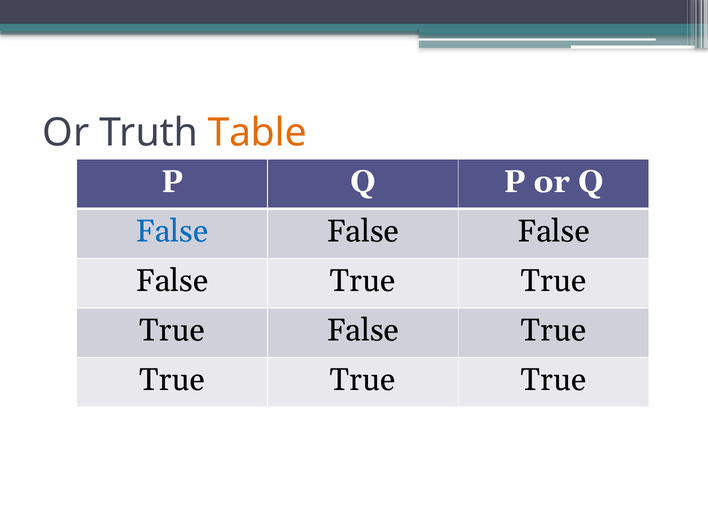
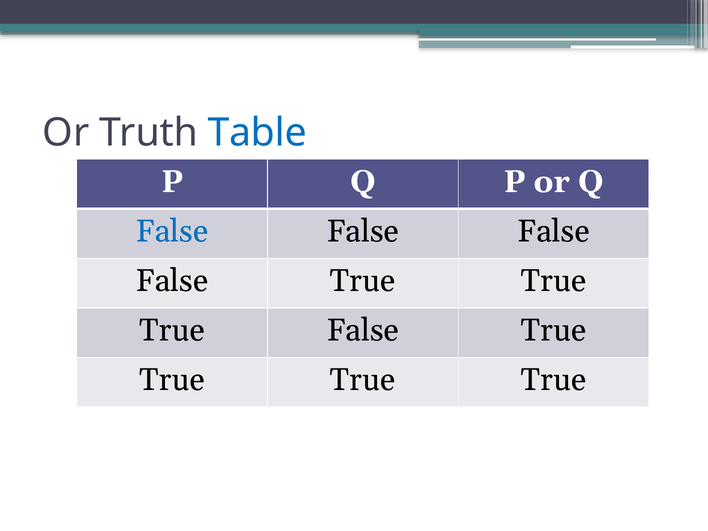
Table colour: orange -> blue
